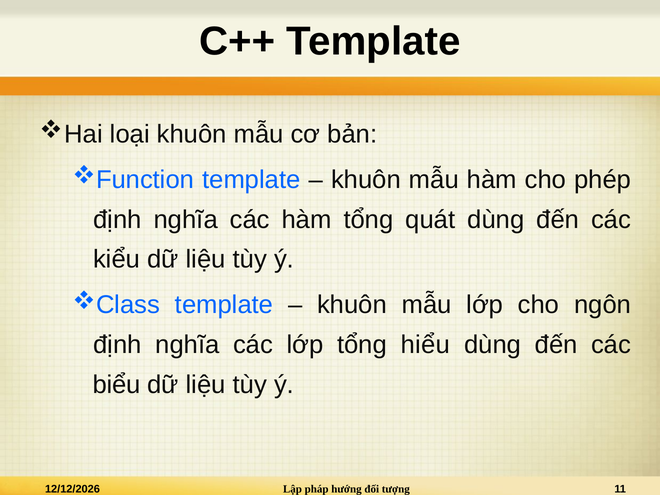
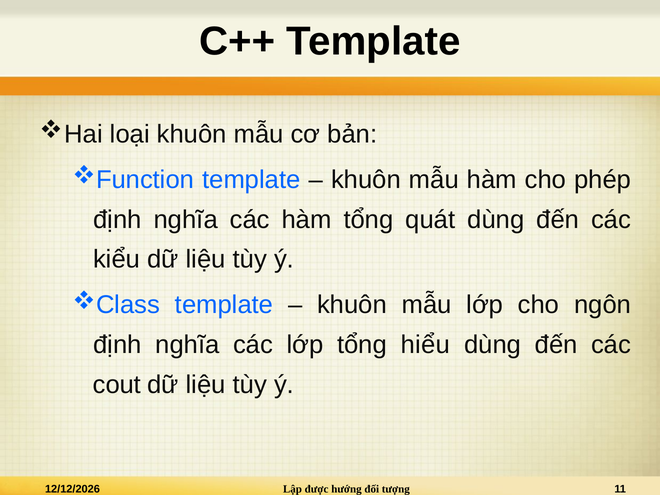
biểu: biểu -> cout
pháp: pháp -> được
